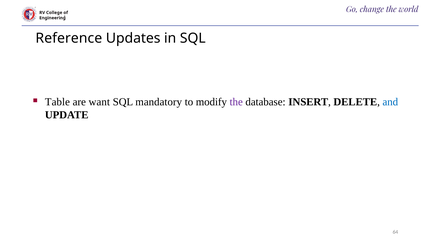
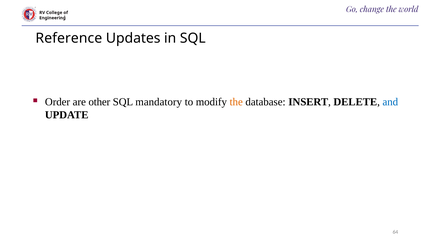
Table: Table -> Order
want: want -> other
the at (236, 102) colour: purple -> orange
